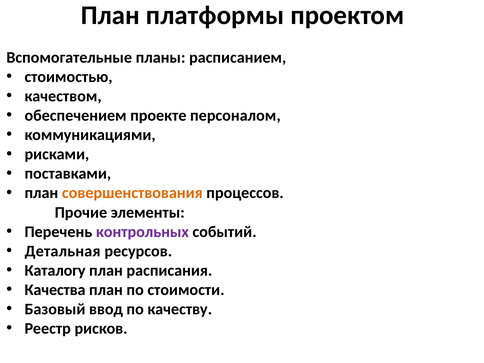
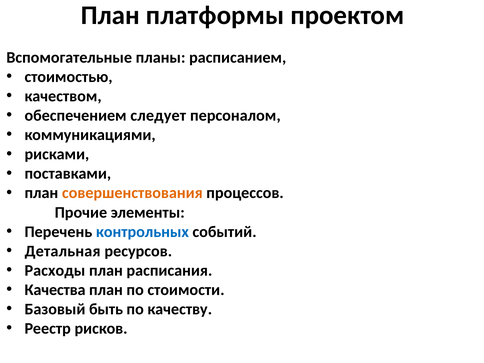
проекте: проекте -> следует
контрольных colour: purple -> blue
Каталогу: Каталогу -> Расходы
ввод: ввод -> быть
